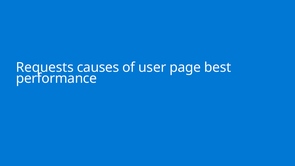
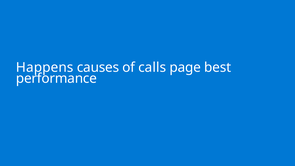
Requests: Requests -> Happens
user: user -> calls
